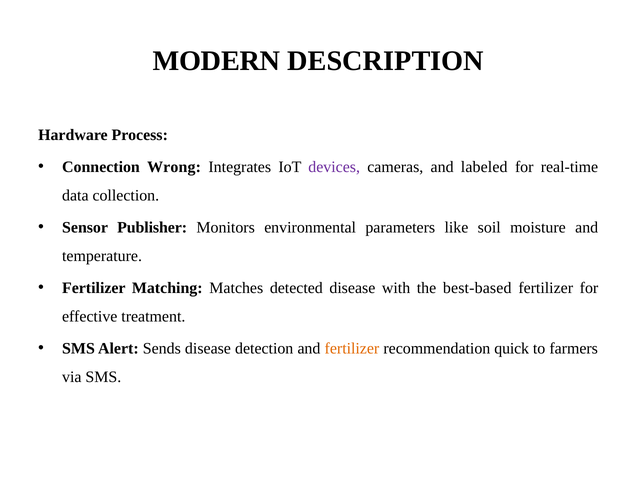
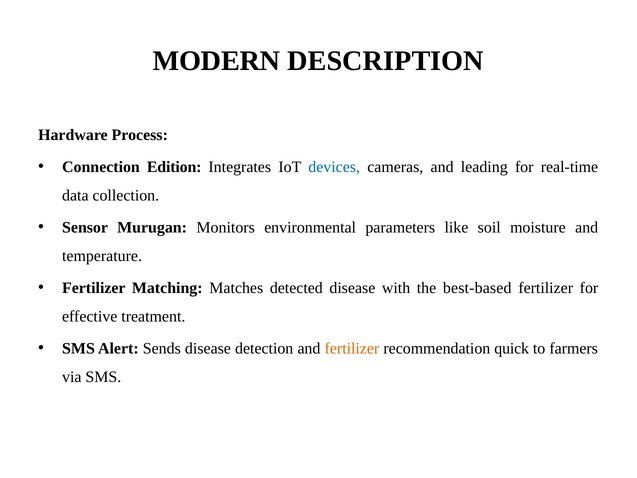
Wrong: Wrong -> Edition
devices colour: purple -> blue
labeled: labeled -> leading
Publisher: Publisher -> Murugan
